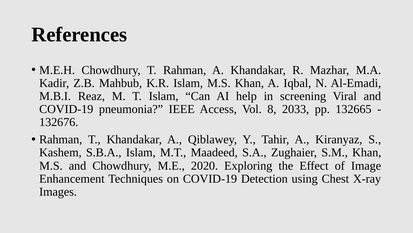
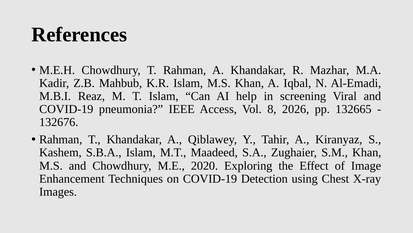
2033: 2033 -> 2026
